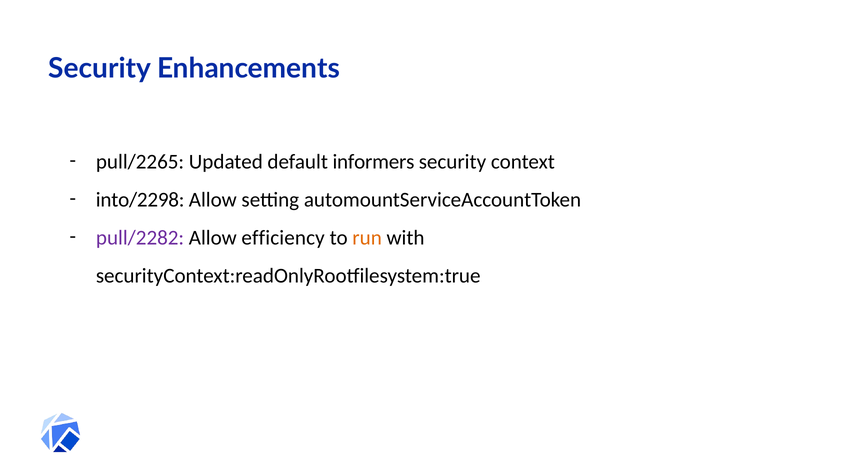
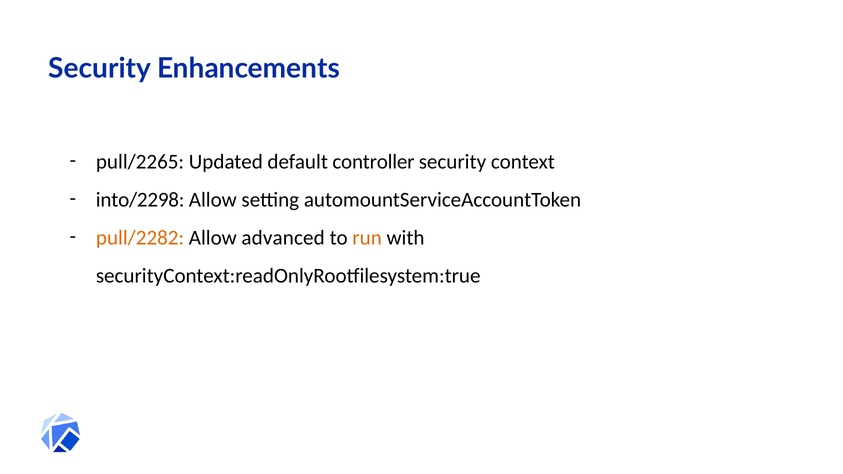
informers: informers -> controller
pull/2282 colour: purple -> orange
efficiency: efficiency -> advanced
